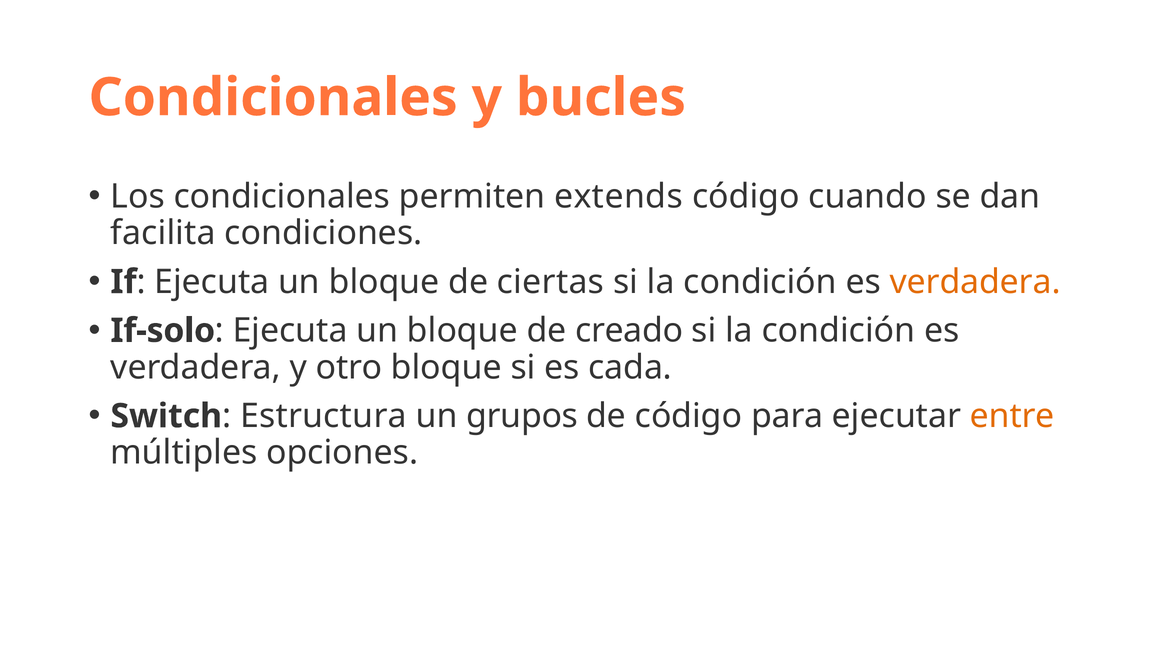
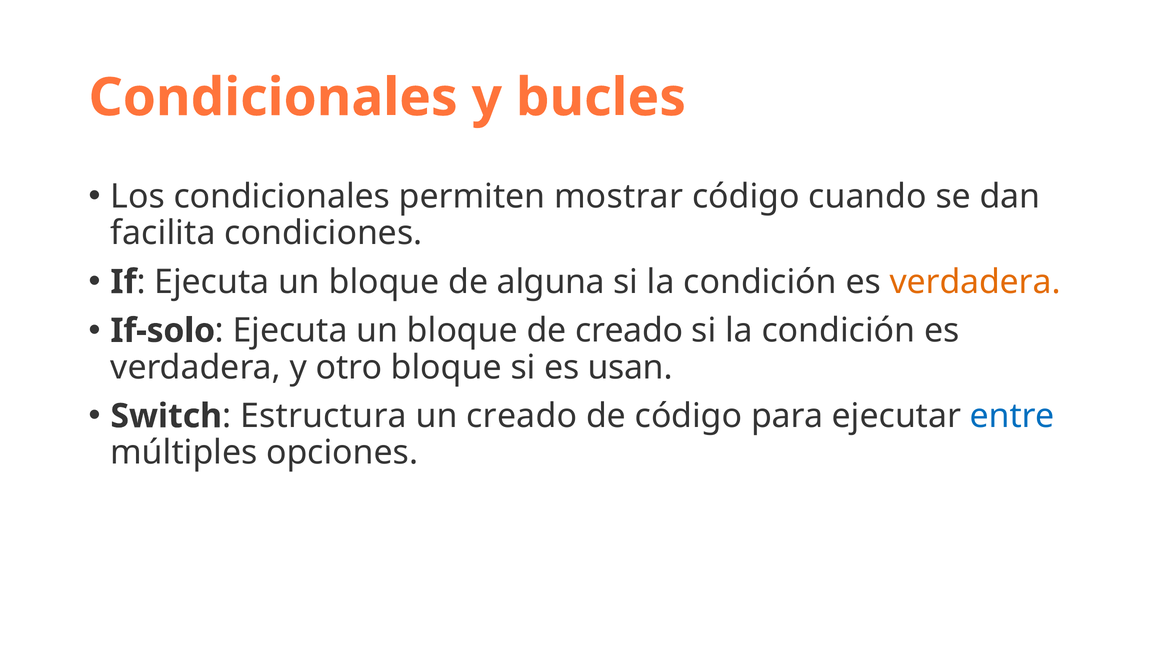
extends: extends -> mostrar
ciertas: ciertas -> alguna
cada: cada -> usan
un grupos: grupos -> creado
entre colour: orange -> blue
